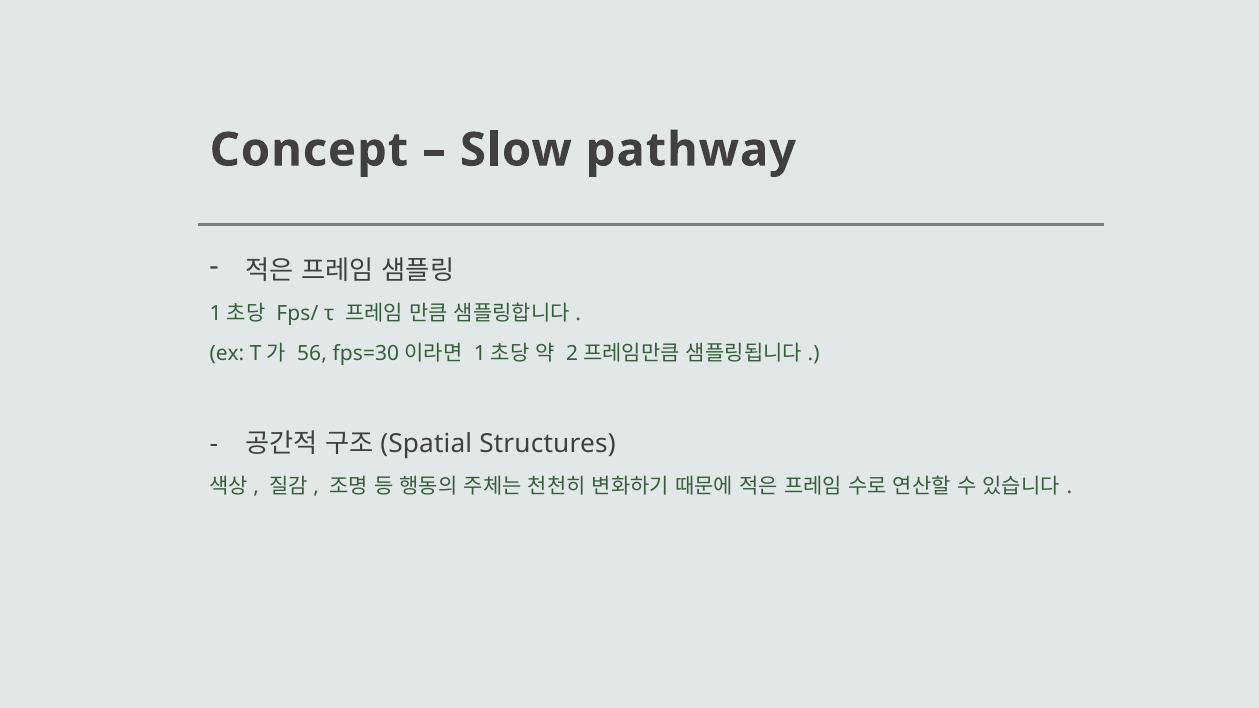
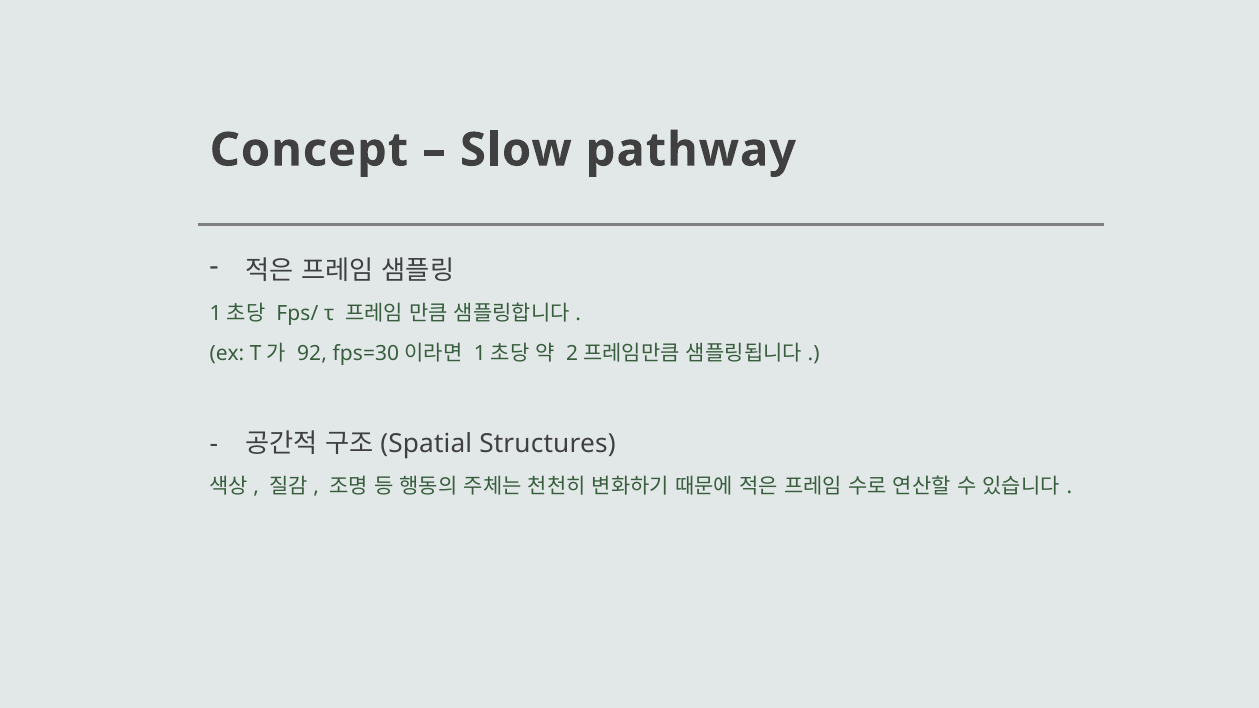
56: 56 -> 92
